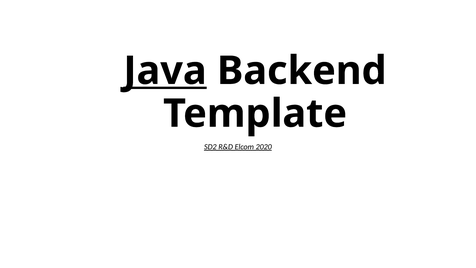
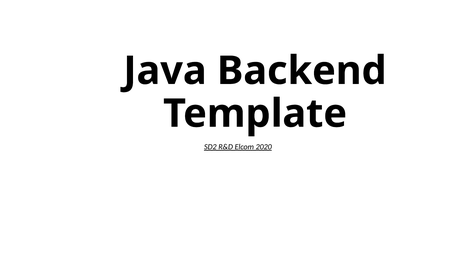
Java underline: present -> none
